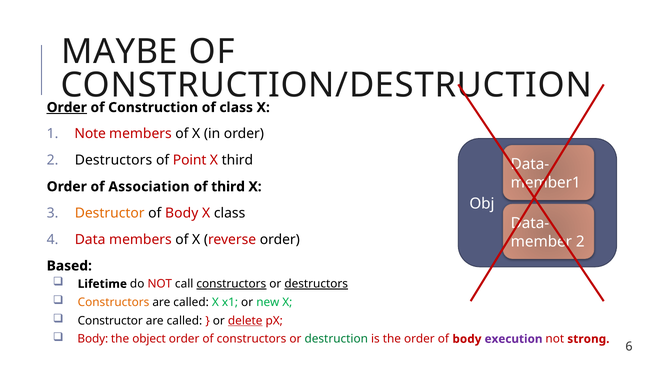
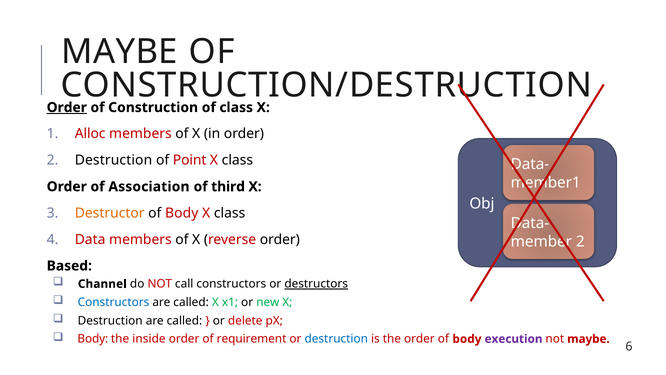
Note: Note -> Alloc
2 Destructors: Destructors -> Destruction
third at (237, 160): third -> class
Lifetime: Lifetime -> Channel
constructors at (231, 284) underline: present -> none
Constructors at (114, 302) colour: orange -> blue
Constructor at (110, 320): Constructor -> Destruction
delete underline: present -> none
object: object -> inside
of constructors: constructors -> requirement
destruction at (336, 339) colour: green -> blue
not strong: strong -> maybe
